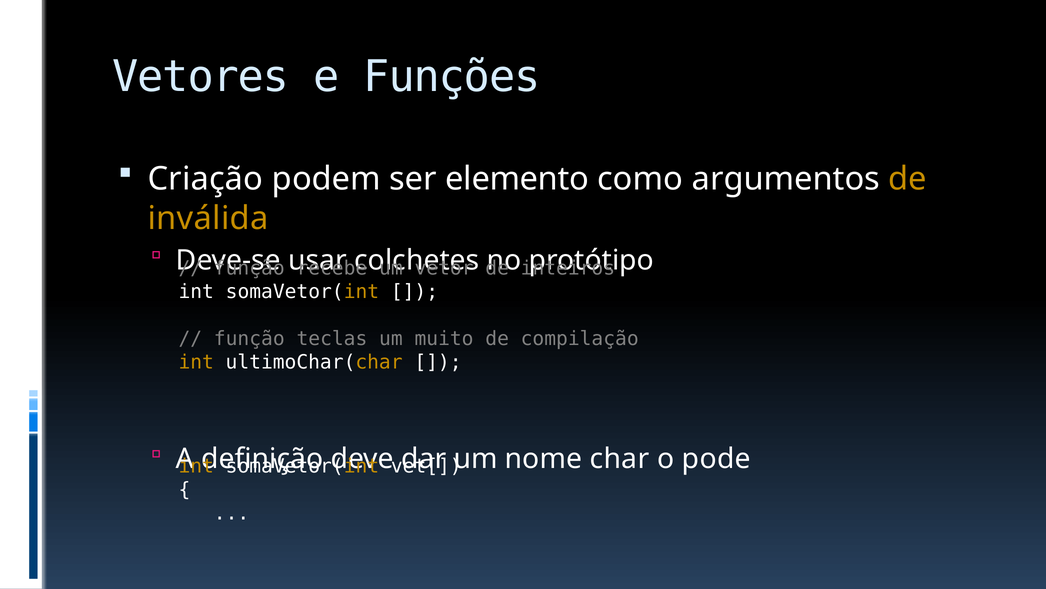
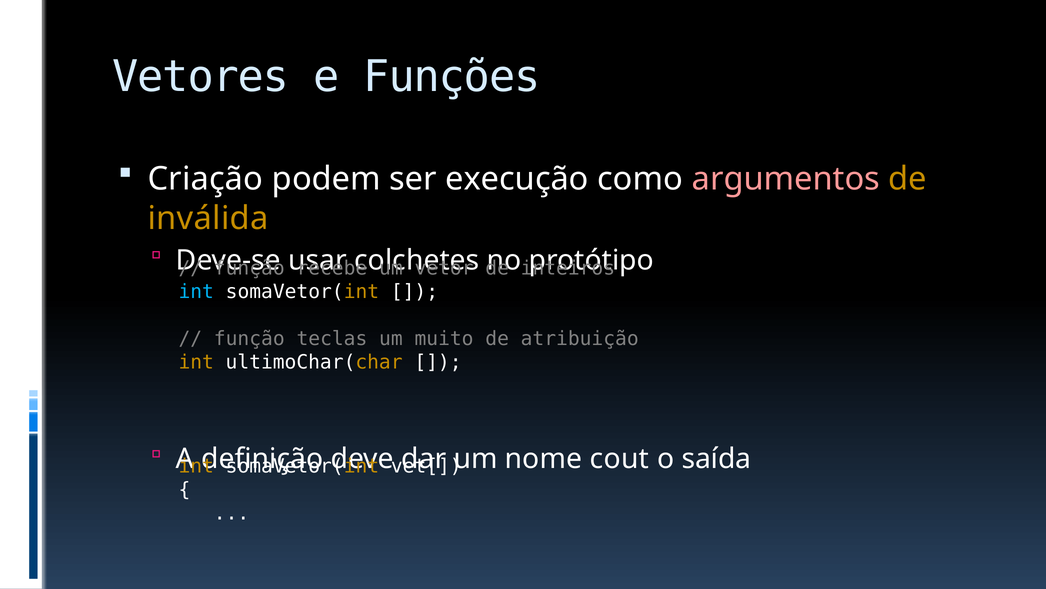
elemento: elemento -> execução
argumentos colour: white -> pink
int at (196, 291) colour: white -> light blue
compilação: compilação -> atribuição
char: char -> cout
pode: pode -> saída
